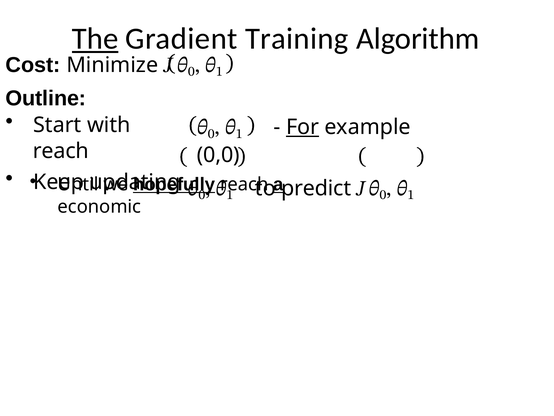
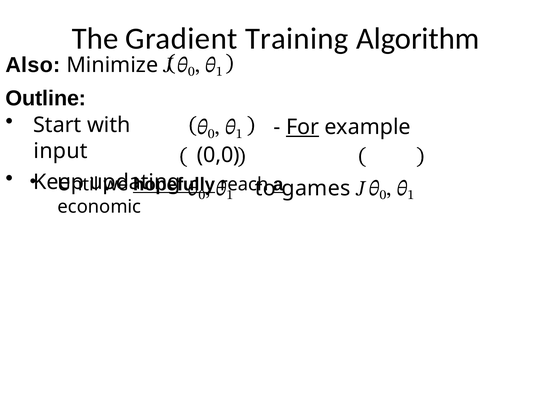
The underline: present -> none
Cost: Cost -> Also
reach at (61, 151): reach -> input
predict: predict -> games
